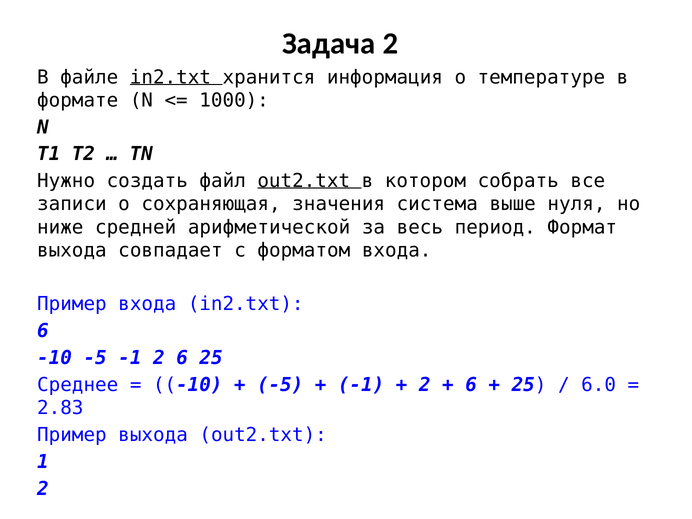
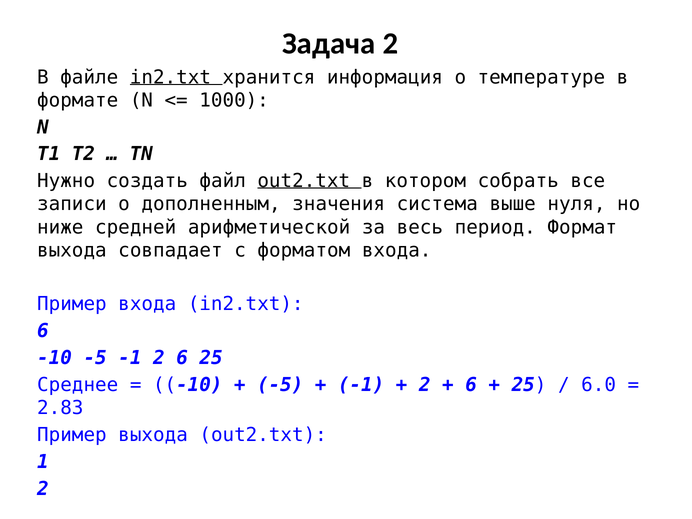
сохраняющая: сохраняющая -> дополненным
